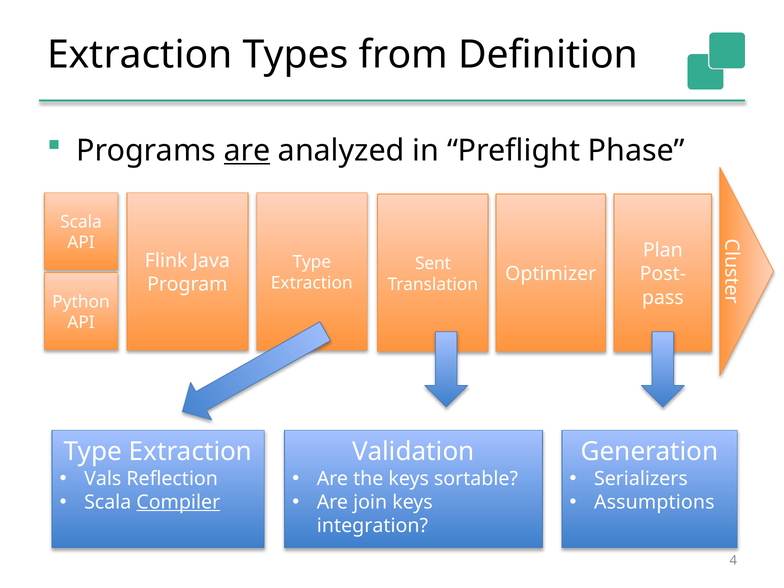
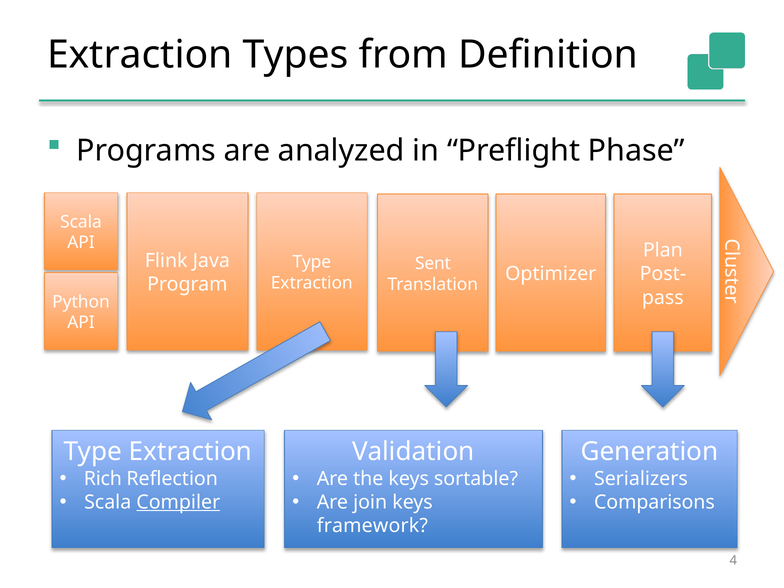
are at (247, 151) underline: present -> none
Vals: Vals -> Rich
Assumptions: Assumptions -> Comparisons
integration: integration -> framework
